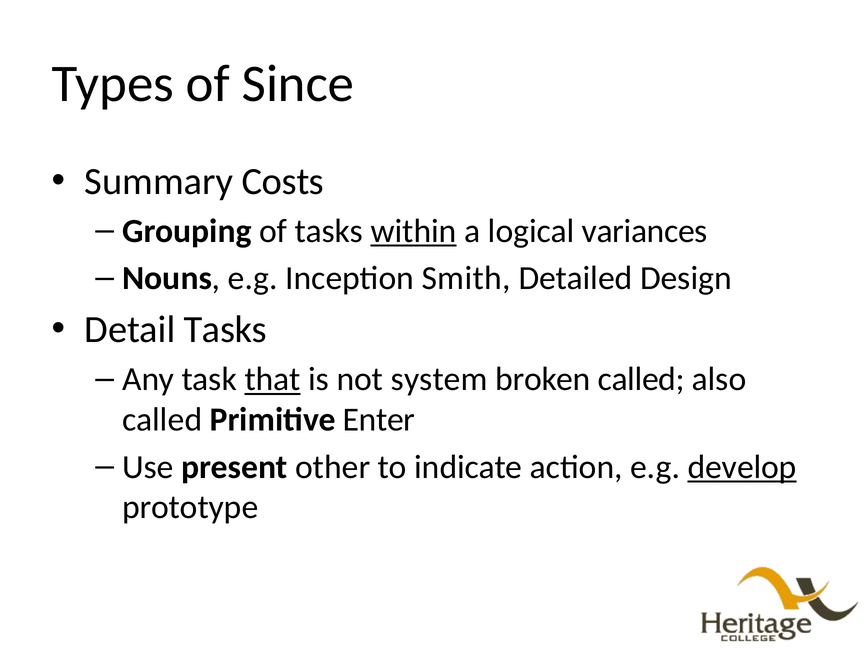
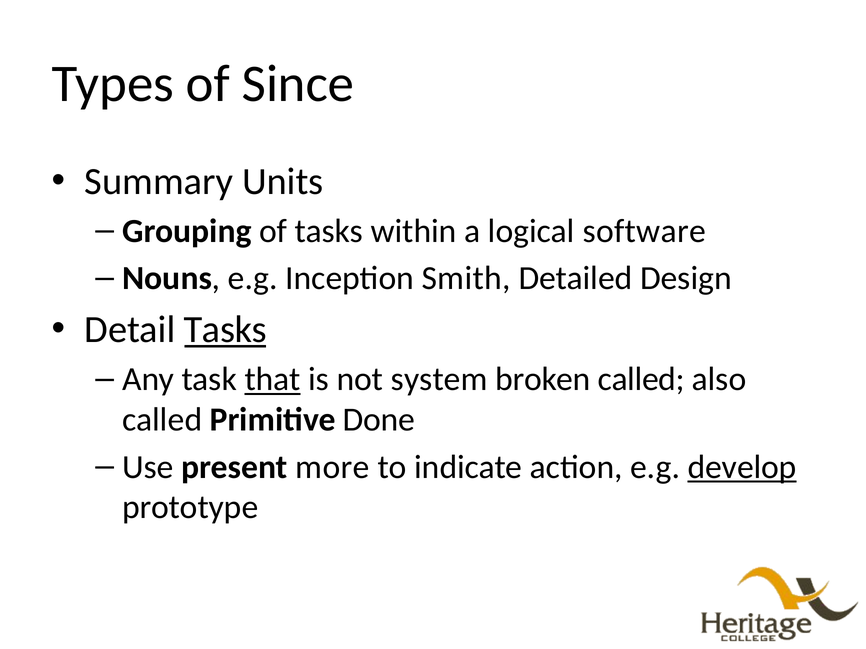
Costs: Costs -> Units
within underline: present -> none
variances: variances -> software
Tasks at (225, 330) underline: none -> present
Enter: Enter -> Done
other: other -> more
